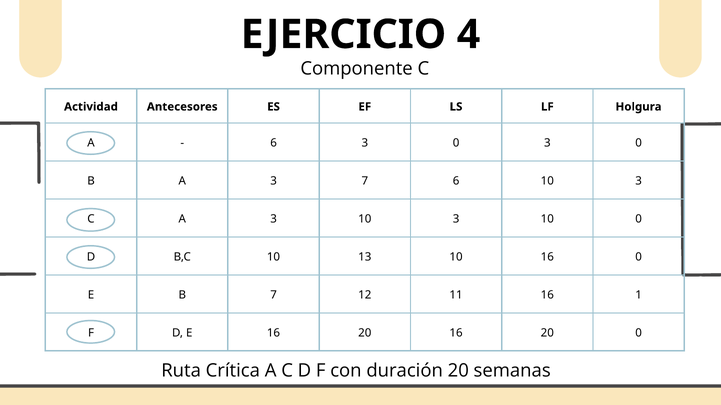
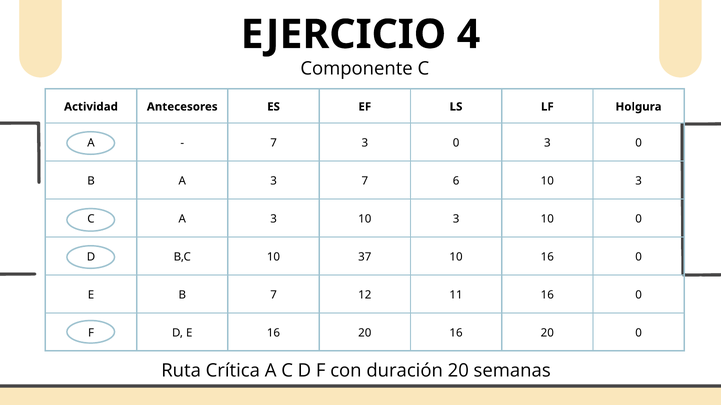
6 at (274, 143): 6 -> 7
13: 13 -> 37
11 16 1: 1 -> 0
